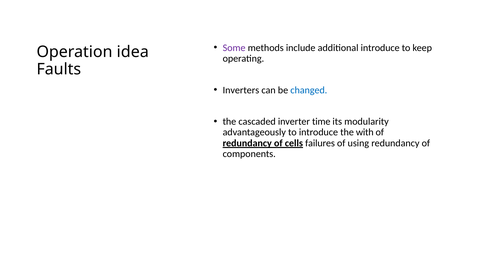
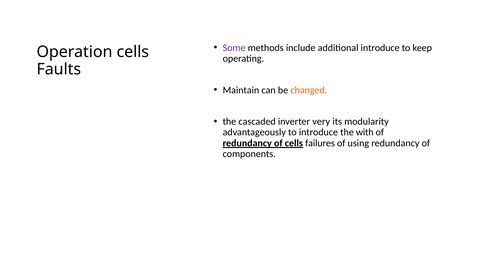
Operation idea: idea -> cells
Inverters: Inverters -> Maintain
changed colour: blue -> orange
time: time -> very
